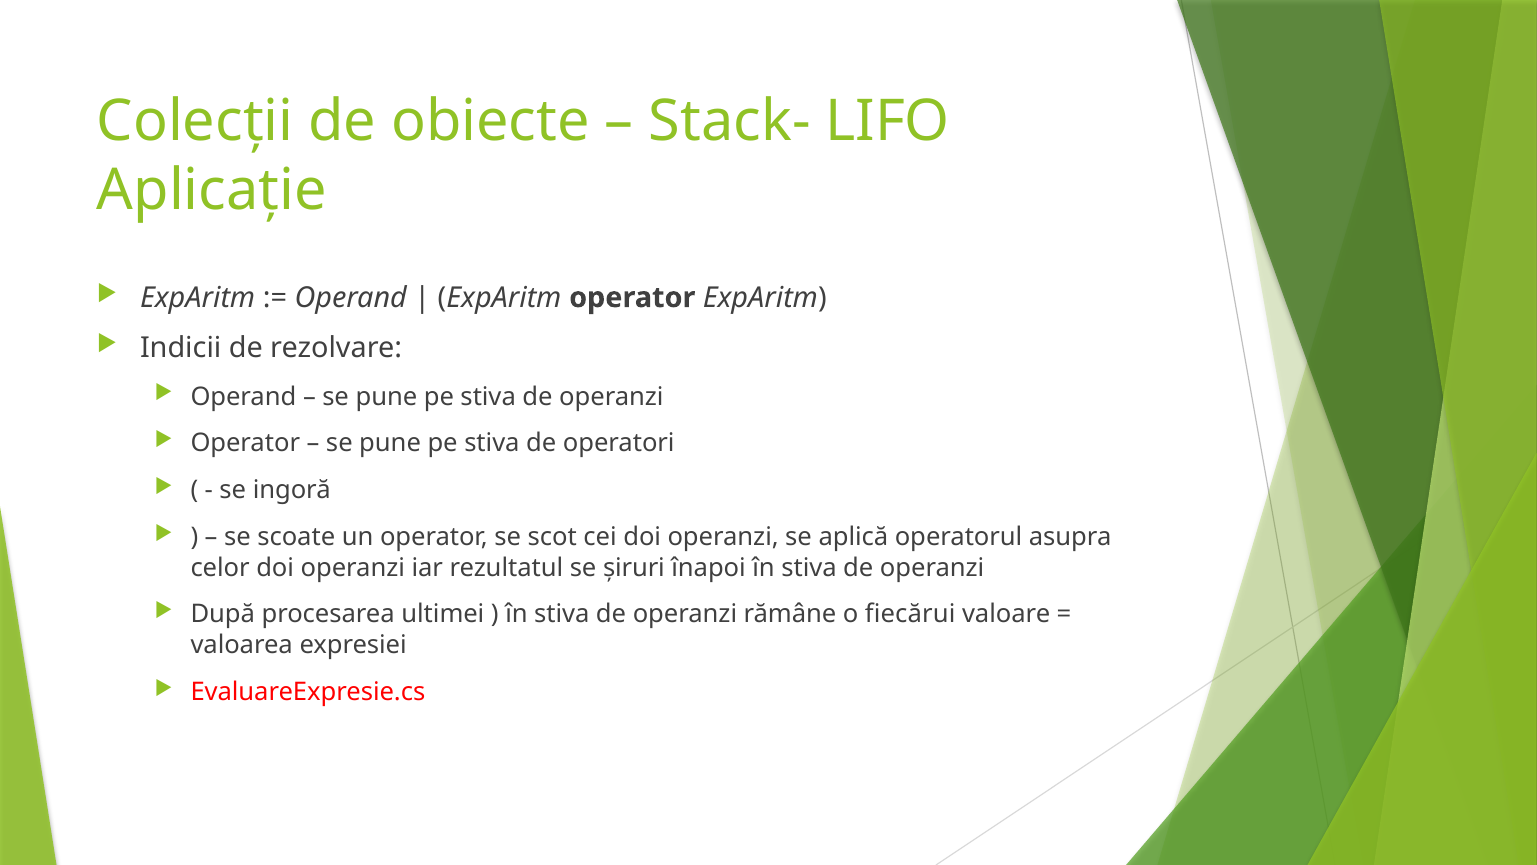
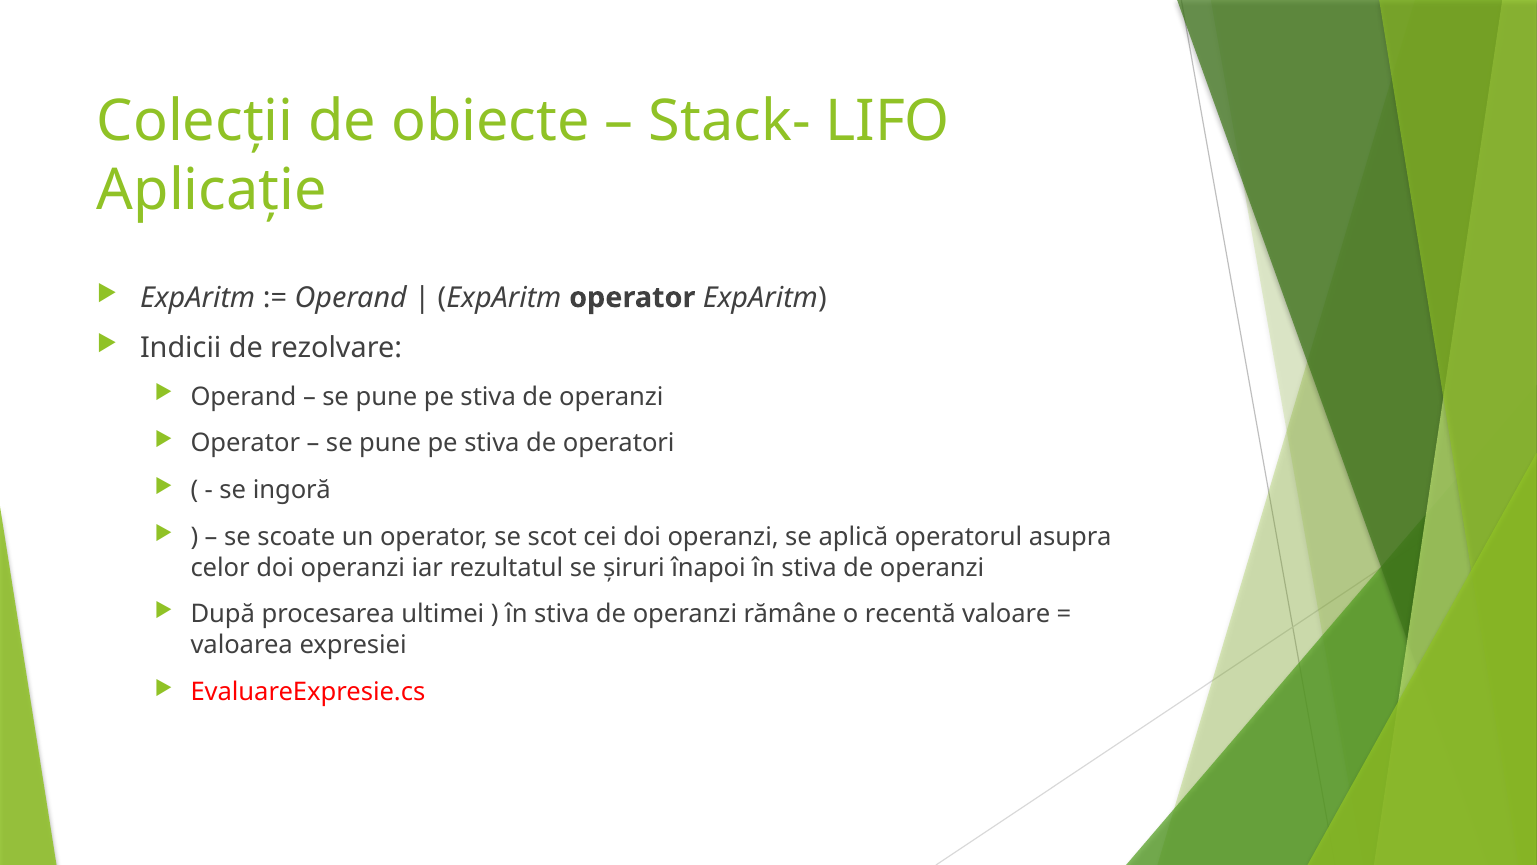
fiecărui: fiecărui -> recentă
